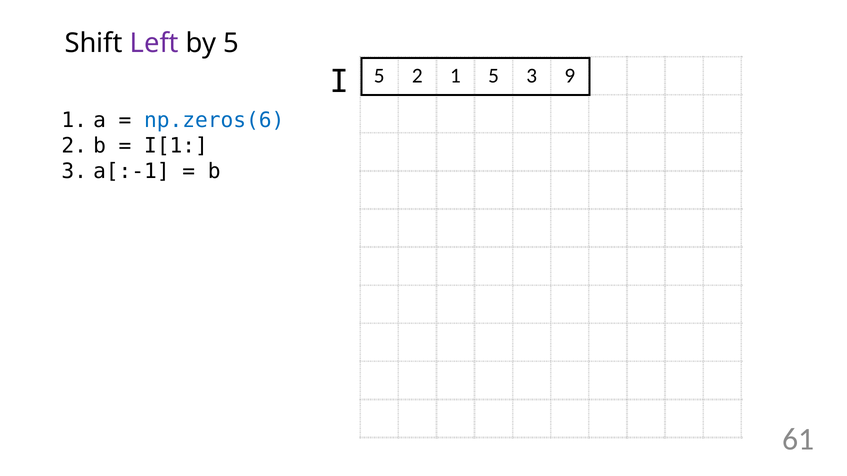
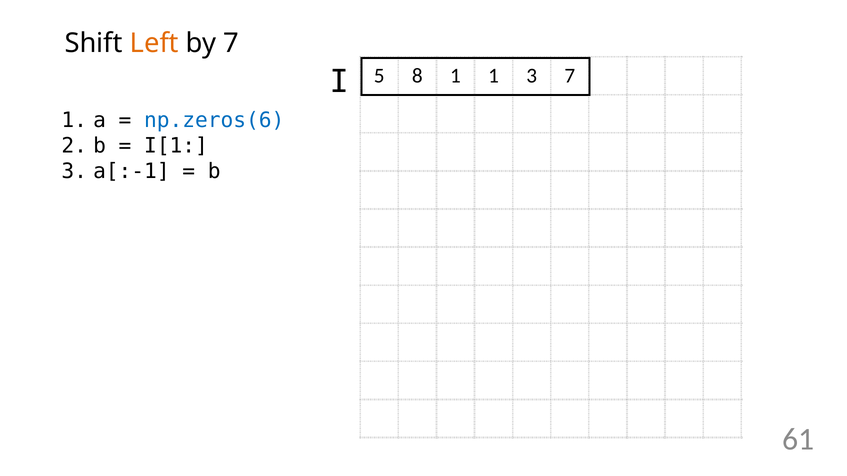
Left colour: purple -> orange
by 5: 5 -> 7
5 2: 2 -> 8
1 5: 5 -> 1
3 9: 9 -> 7
